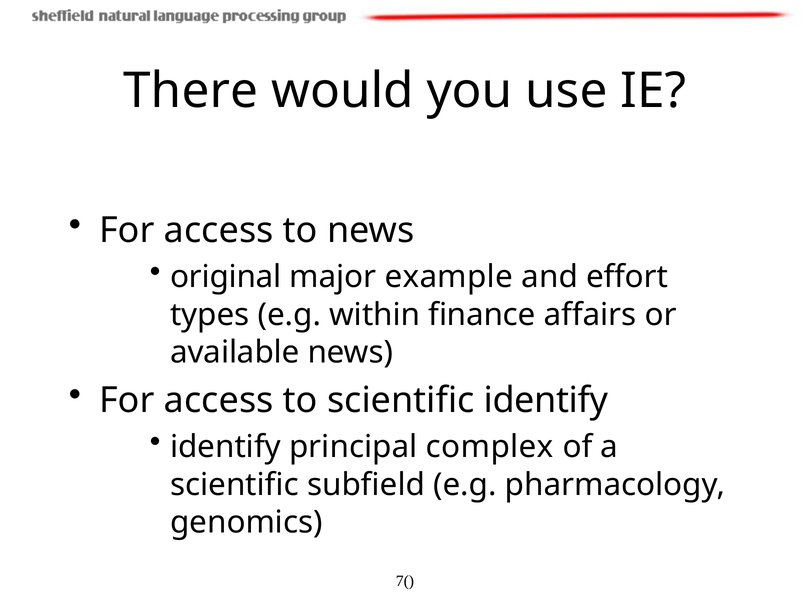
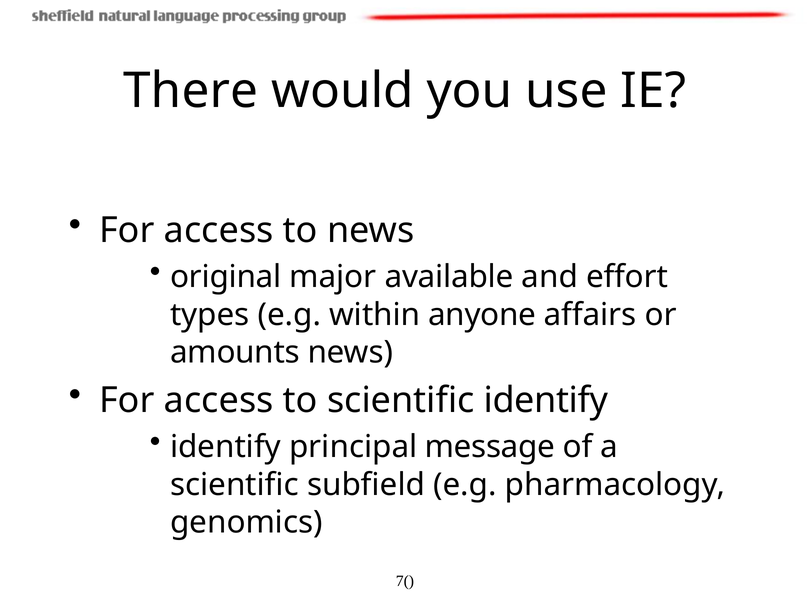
example: example -> available
finance: finance -> anyone
available: available -> amounts
complex: complex -> message
